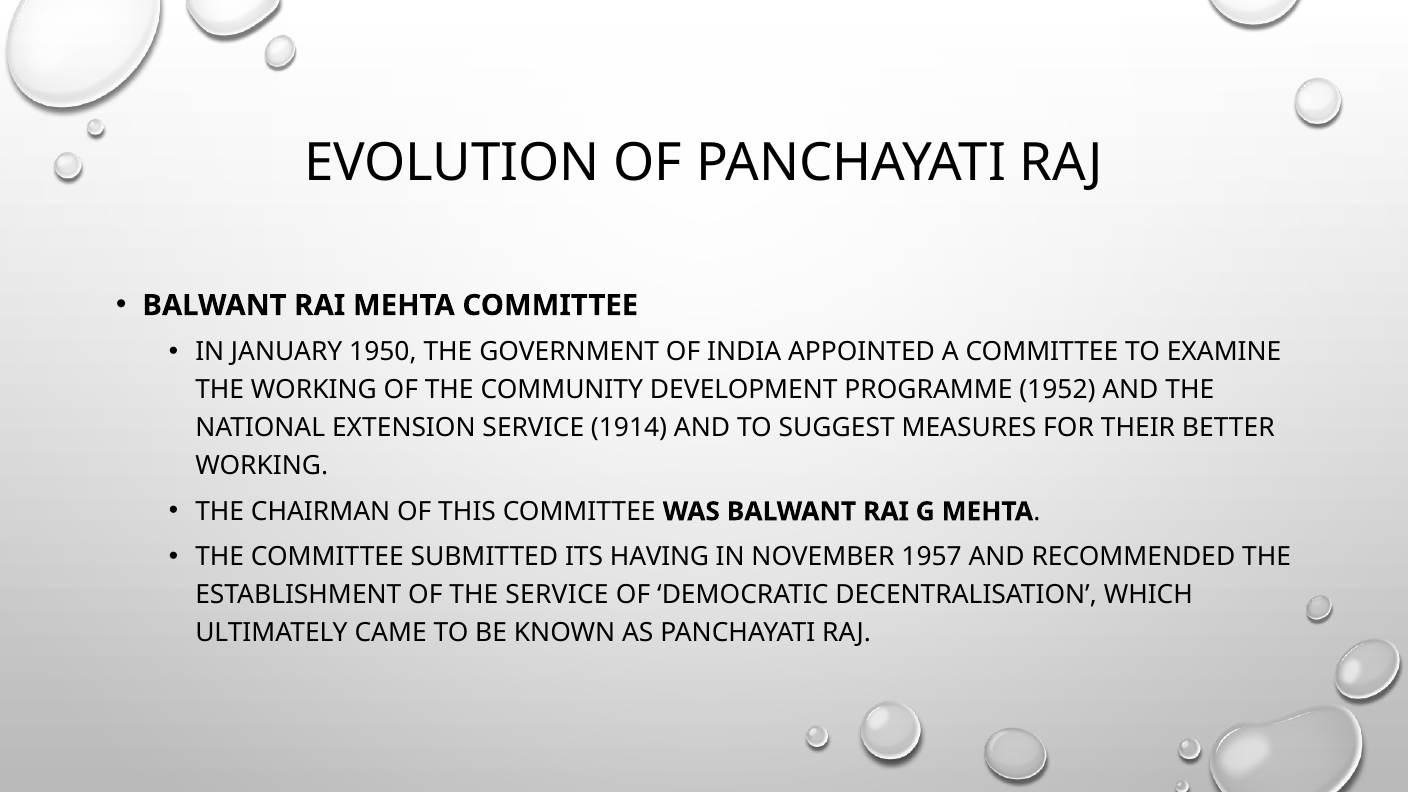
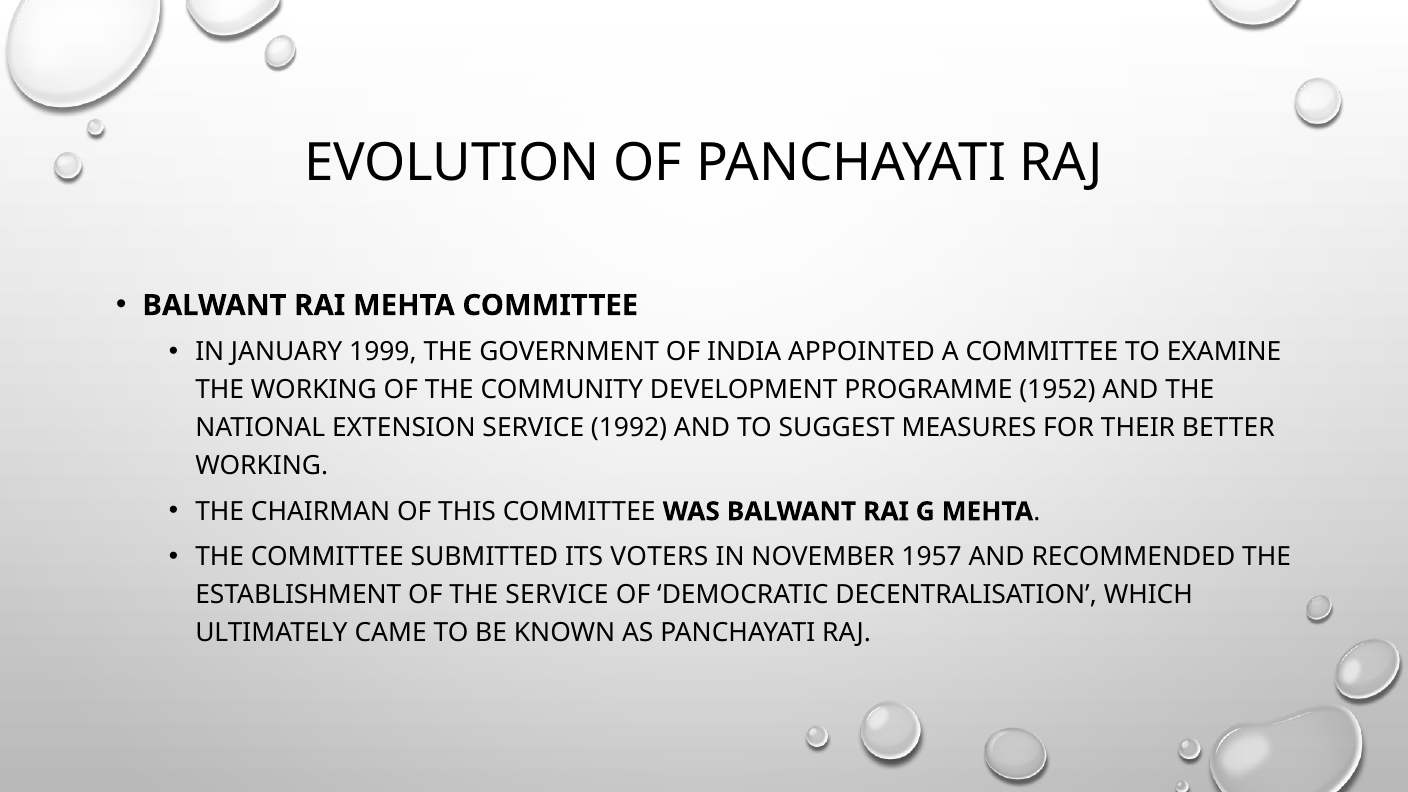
1950: 1950 -> 1999
1914: 1914 -> 1992
HAVING: HAVING -> VOTERS
